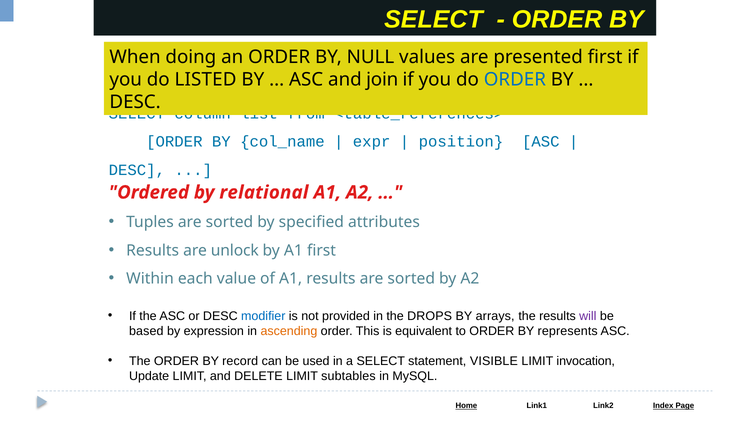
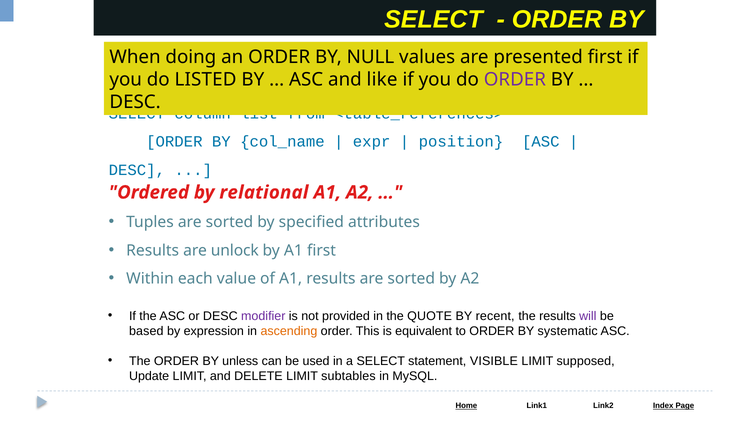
join: join -> like
ORDER at (515, 80) colour: blue -> purple
modifier colour: blue -> purple
DROPS: DROPS -> QUOTE
arrays: arrays -> recent
represents: represents -> systematic
record: record -> unless
invocation: invocation -> supposed
